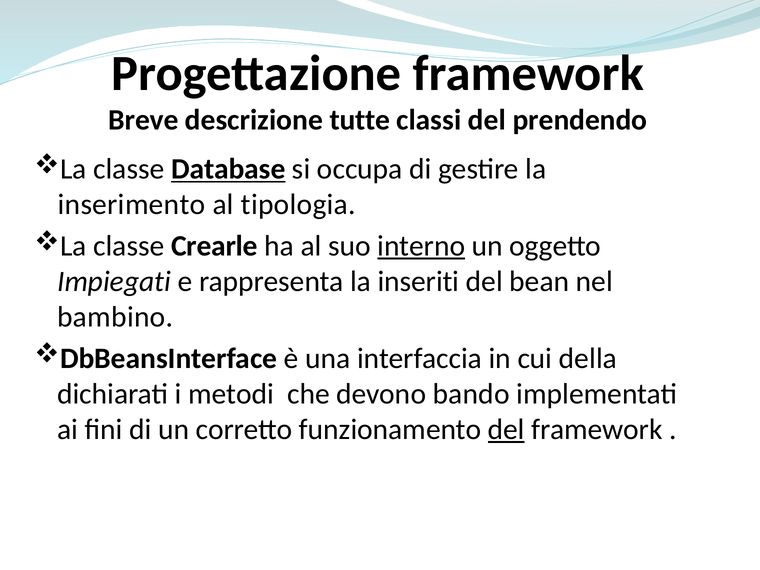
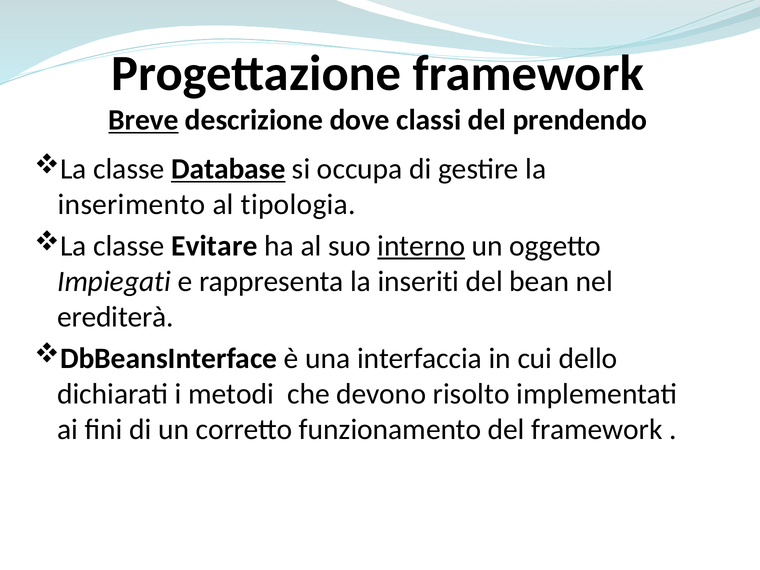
Breve underline: none -> present
tutte: tutte -> dove
Crearle: Crearle -> Evitare
bambino: bambino -> erediterà
della: della -> dello
bando: bando -> risolto
del at (506, 429) underline: present -> none
